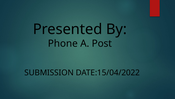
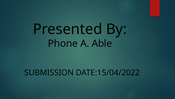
Post: Post -> Able
